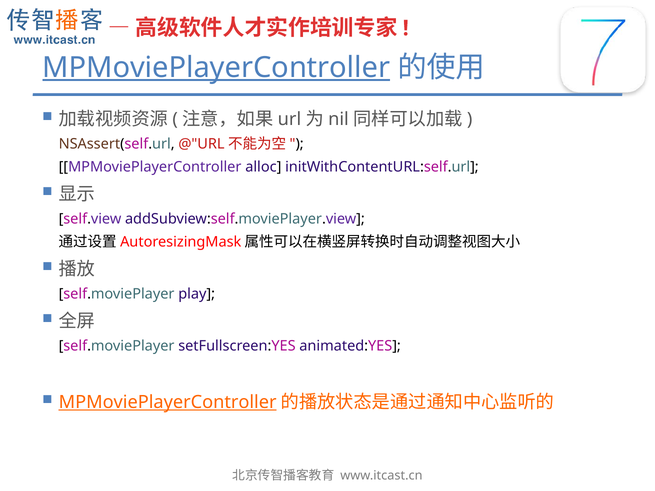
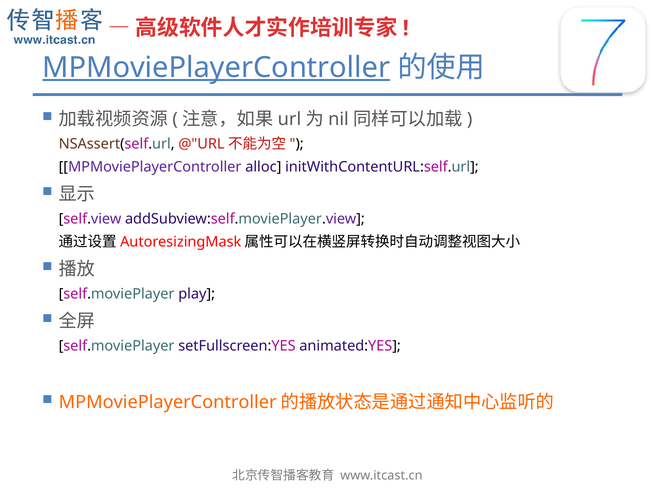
MPMoviePlayerController at (168, 403) underline: present -> none
